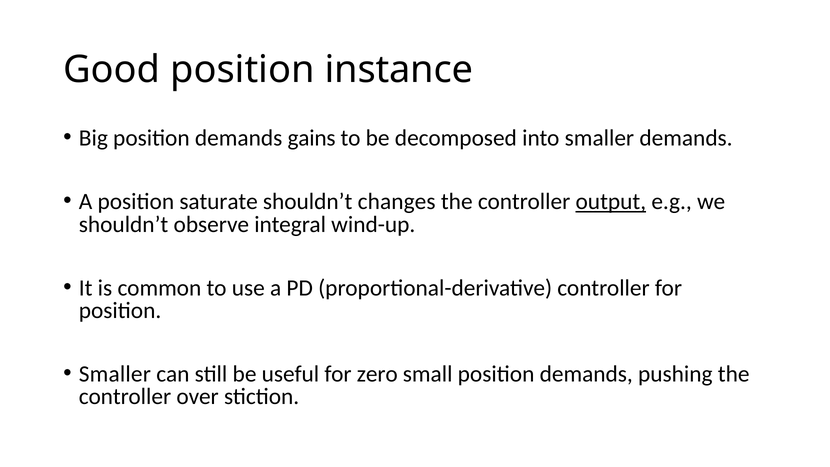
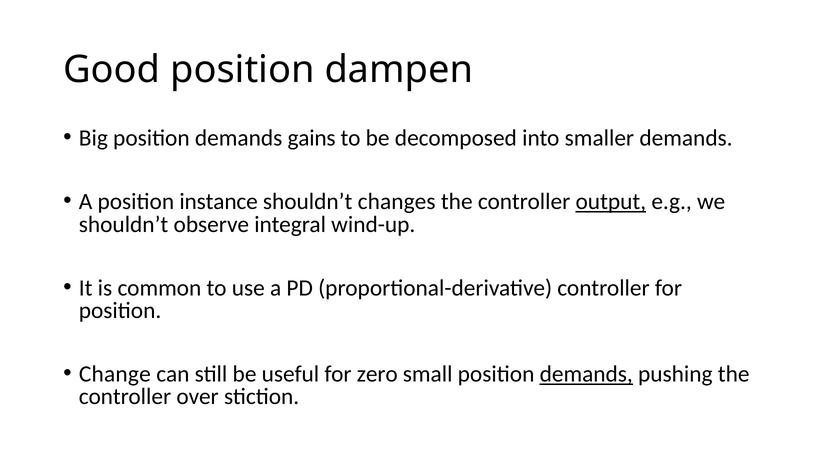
instance: instance -> dampen
saturate: saturate -> instance
Smaller at (115, 374): Smaller -> Change
demands at (586, 374) underline: none -> present
